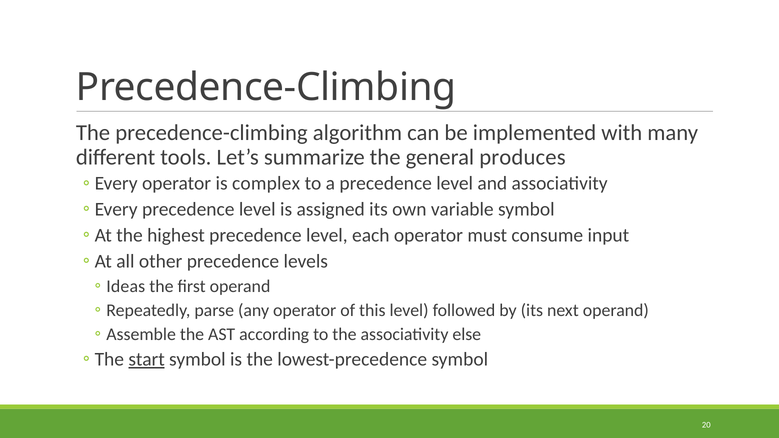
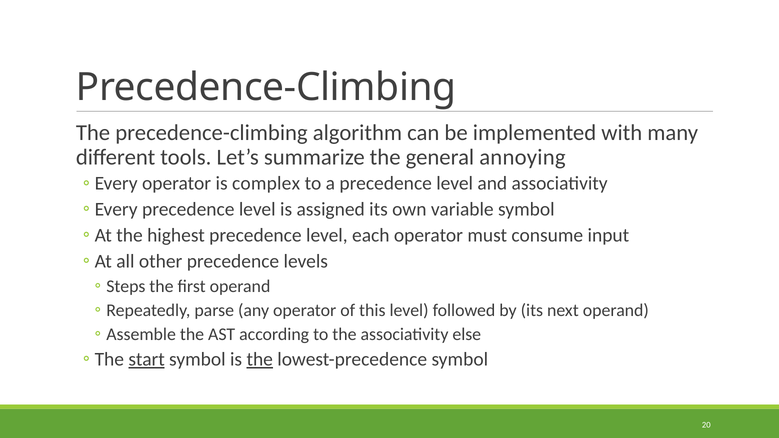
produces: produces -> annoying
Ideas: Ideas -> Steps
the at (260, 360) underline: none -> present
